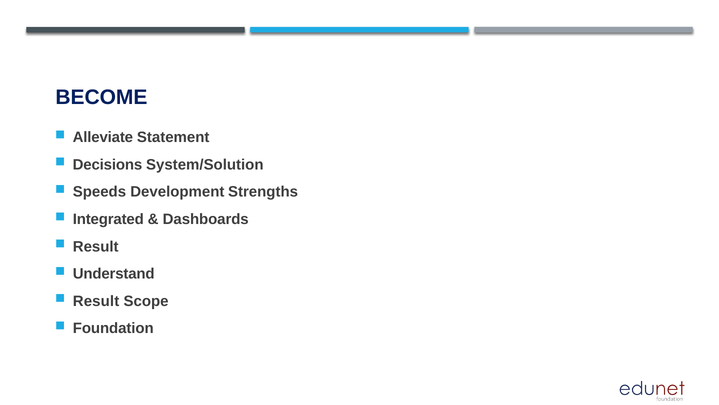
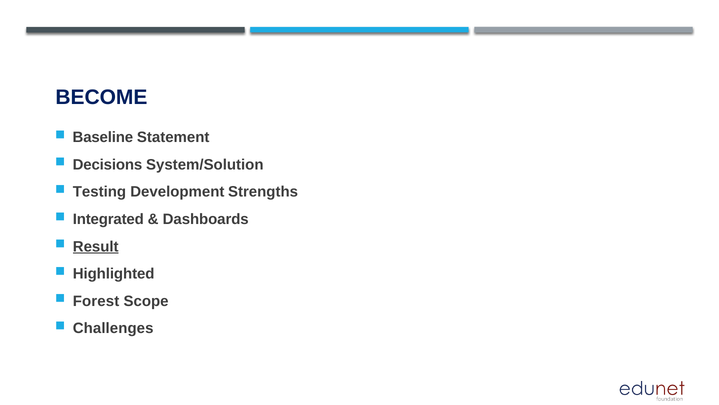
Alleviate: Alleviate -> Baseline
Speeds: Speeds -> Testing
Result at (96, 246) underline: none -> present
Understand: Understand -> Highlighted
Result at (96, 301): Result -> Forest
Foundation: Foundation -> Challenges
